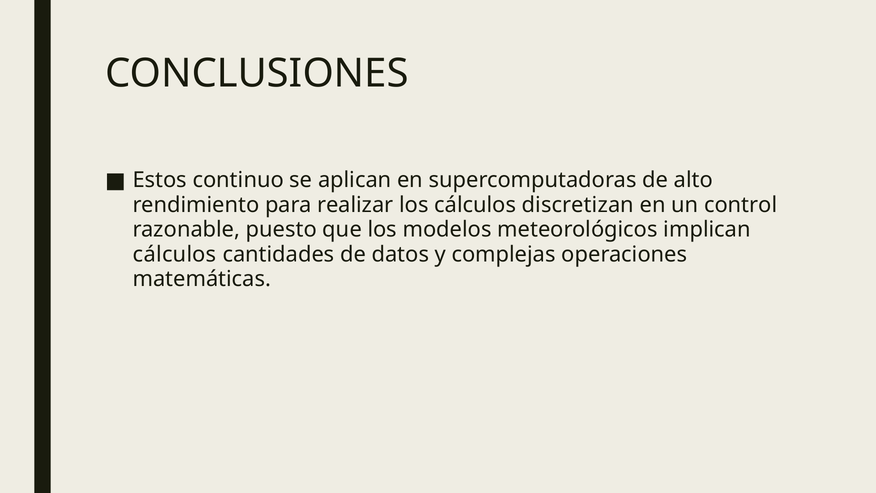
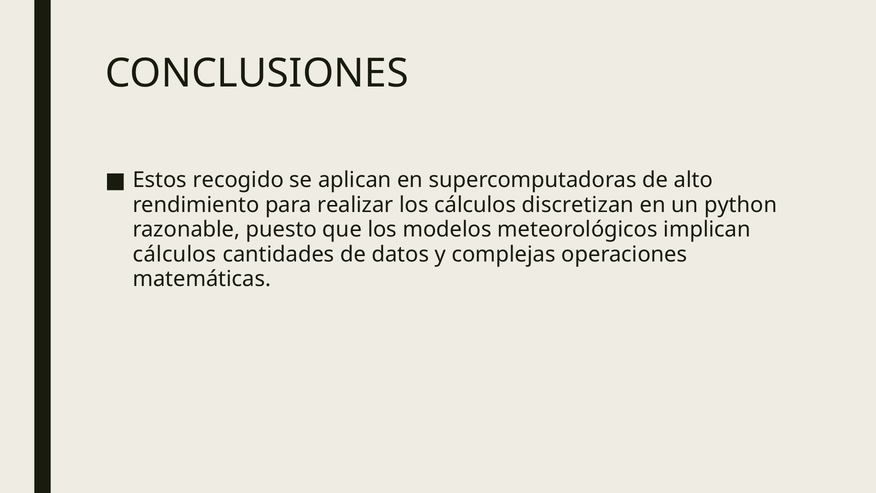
continuo: continuo -> recogido
control: control -> python
